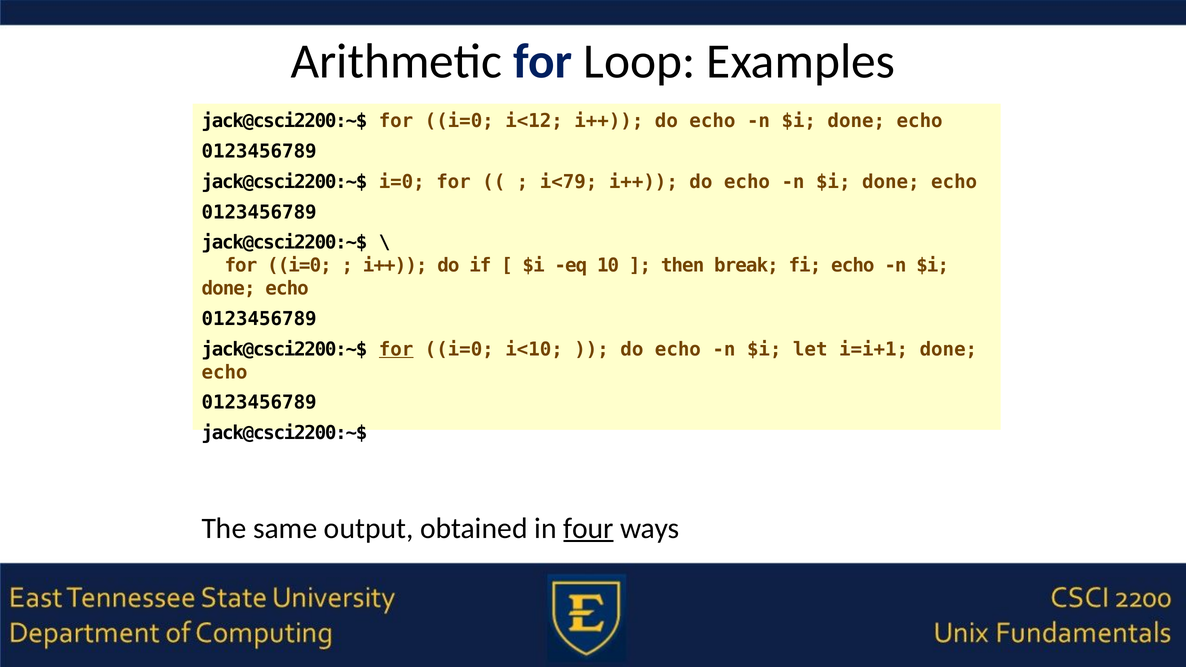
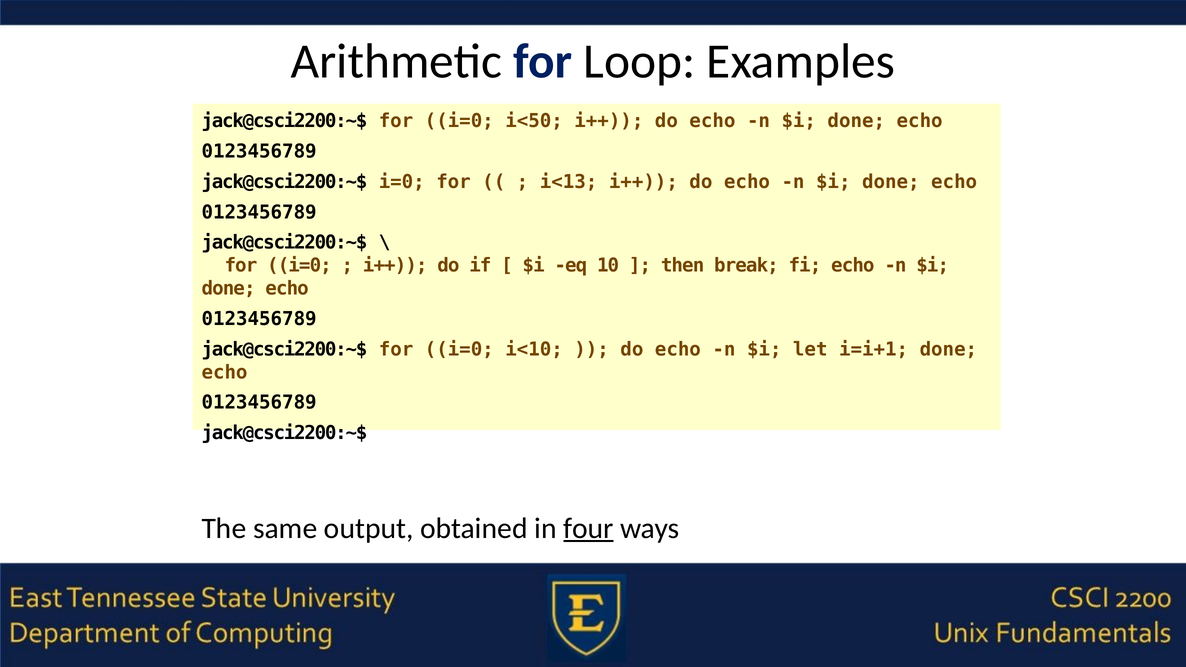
i<12: i<12 -> i<50
i<79: i<79 -> i<13
for at (396, 349) underline: present -> none
